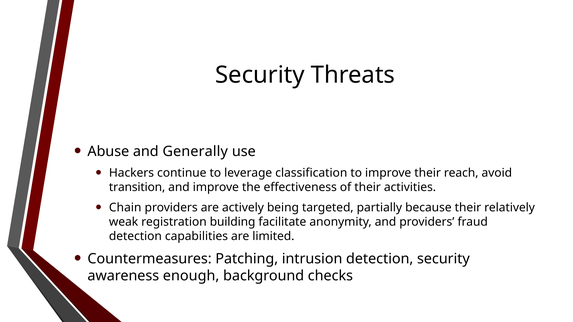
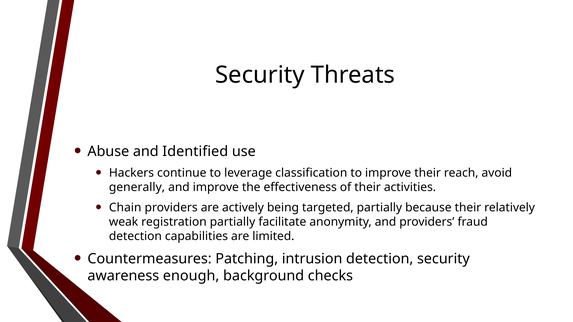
Generally: Generally -> Identified
transition: transition -> generally
registration building: building -> partially
